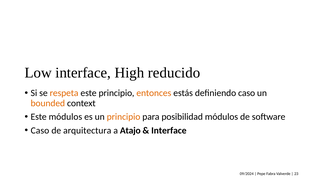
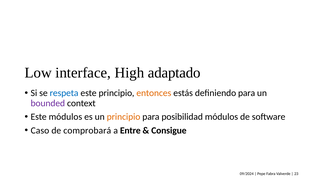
reducido: reducido -> adaptado
respeta colour: orange -> blue
definiendo caso: caso -> para
bounded colour: orange -> purple
arquitectura: arquitectura -> comprobará
Atajo: Atajo -> Entre
Interface at (169, 130): Interface -> Consigue
